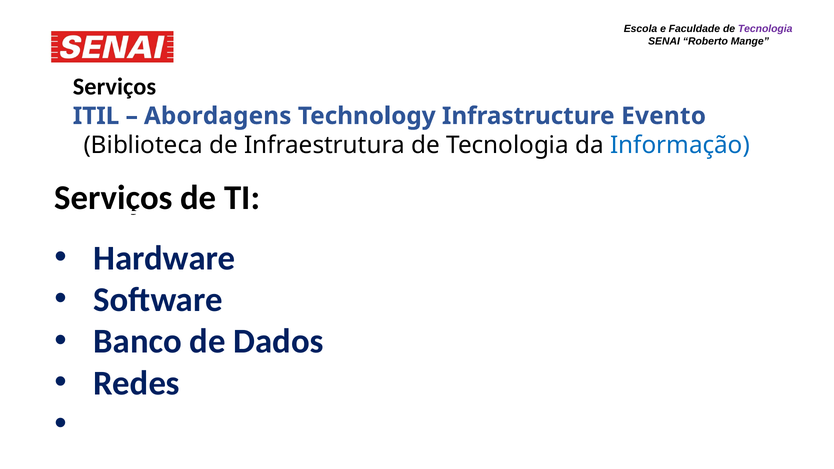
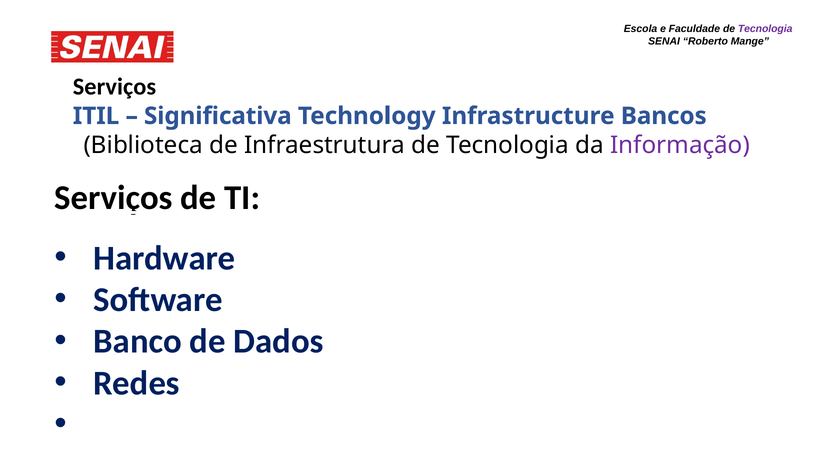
Abordagens: Abordagens -> Significativa
Evento: Evento -> Bancos
Informação colour: blue -> purple
